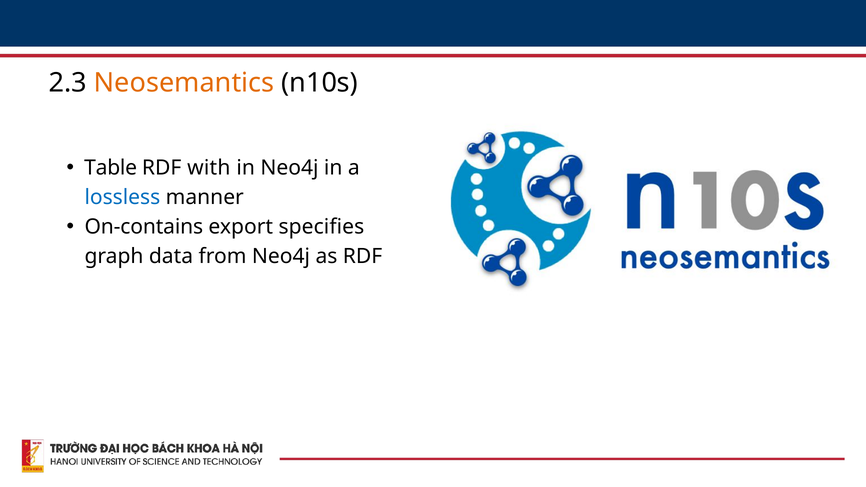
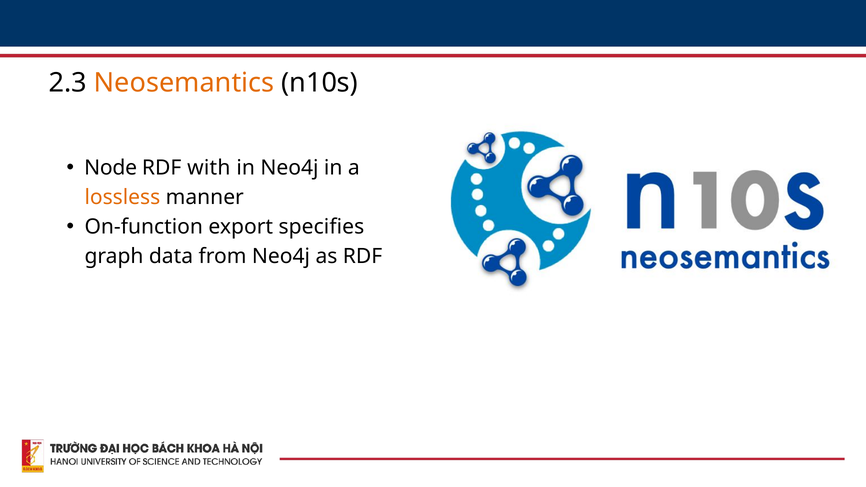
Table: Table -> Node
lossless colour: blue -> orange
On-contains: On-contains -> On-function
